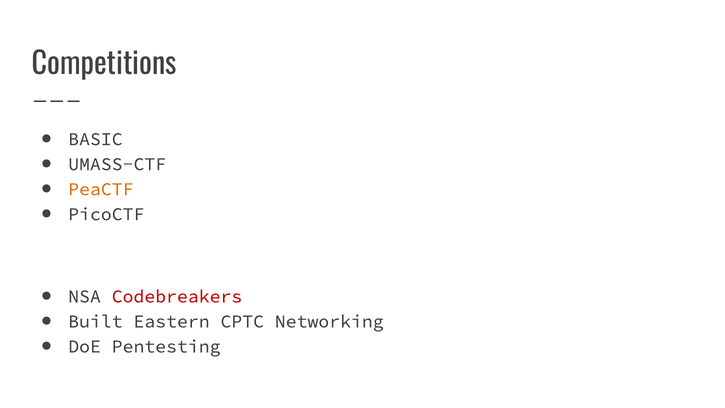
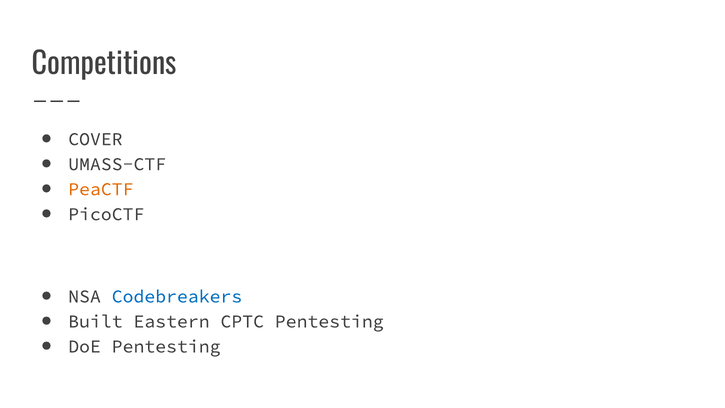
BASIC: BASIC -> COVER
Codebreakers colour: red -> blue
CPTC Networking: Networking -> Pentesting
